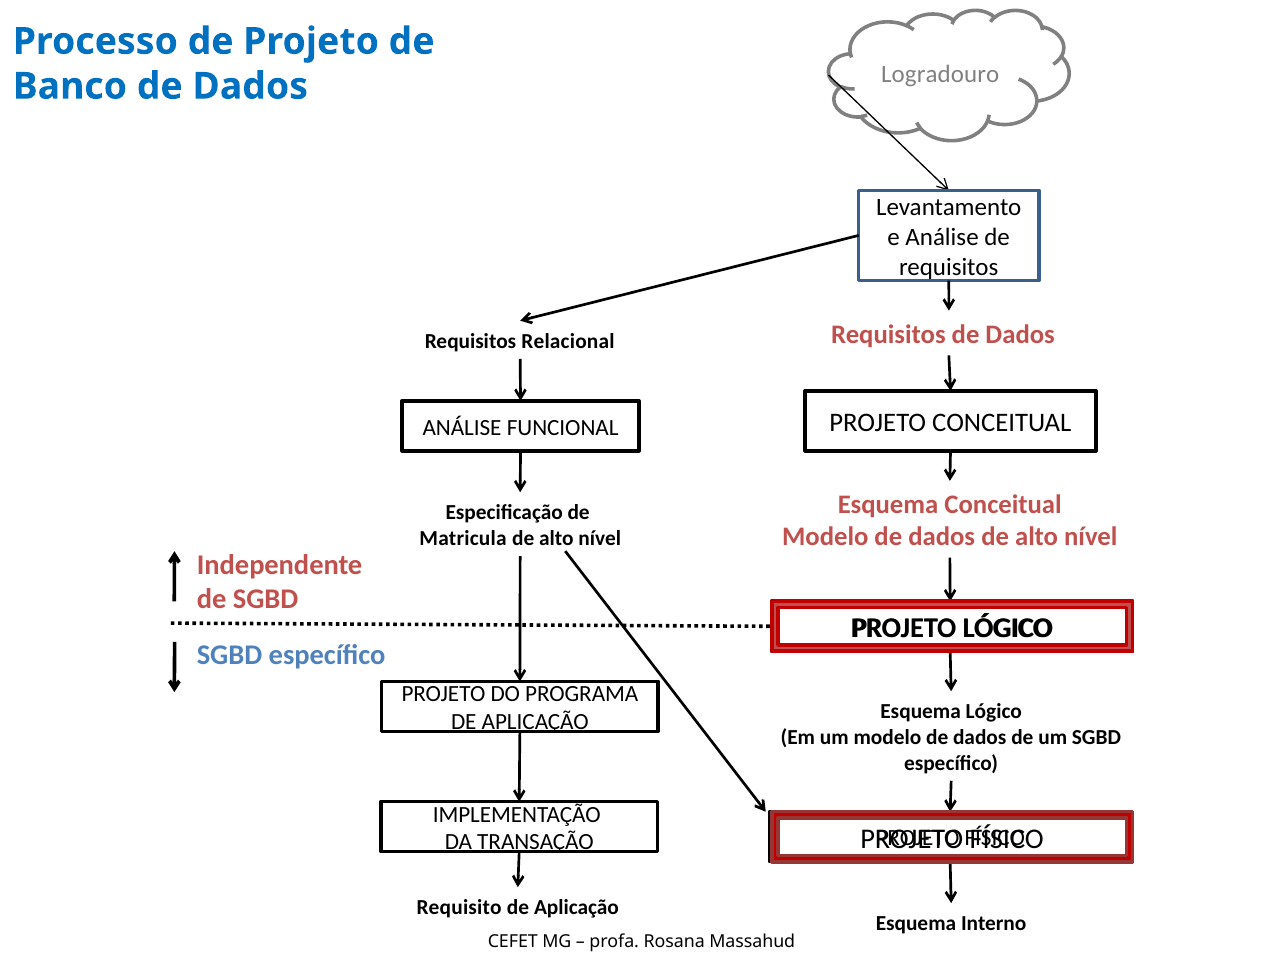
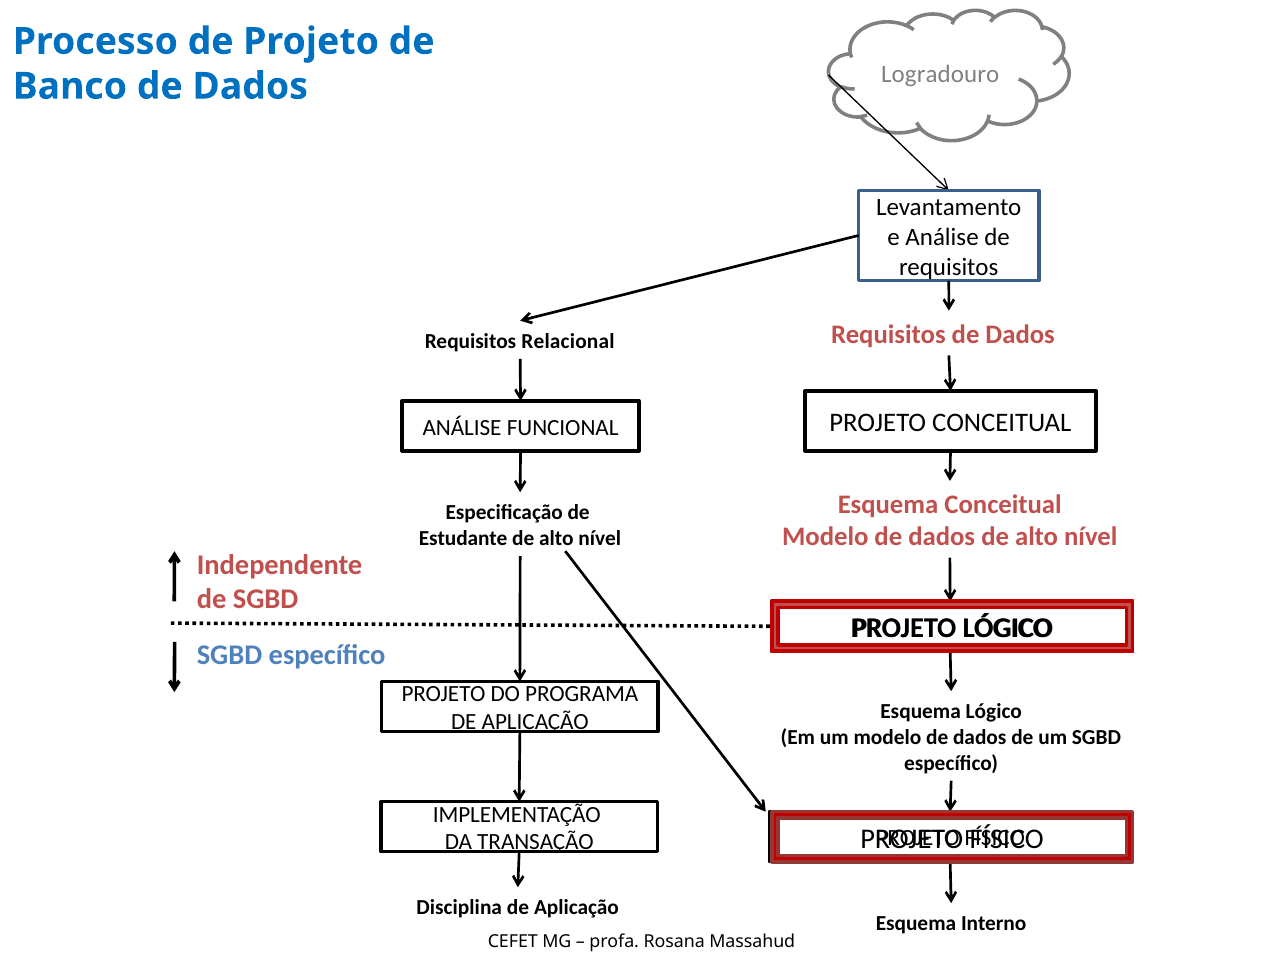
Matricula: Matricula -> Estudante
Requisito: Requisito -> Disciplina
